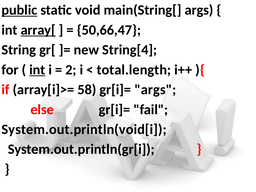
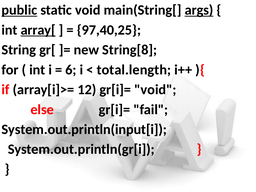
args at (199, 10) underline: none -> present
50,66,47: 50,66,47 -> 97,40,25
String[4: String[4 -> String[8
int at (37, 70) underline: present -> none
2: 2 -> 6
58: 58 -> 12
gr[i]= args: args -> void
System.out.println(void[i: System.out.println(void[i -> System.out.println(input[i
